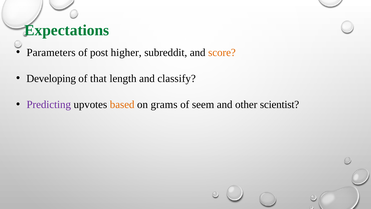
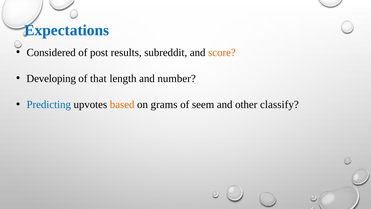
Expectations colour: green -> blue
Parameters: Parameters -> Considered
higher: higher -> results
classify: classify -> number
Predicting colour: purple -> blue
scientist: scientist -> classify
